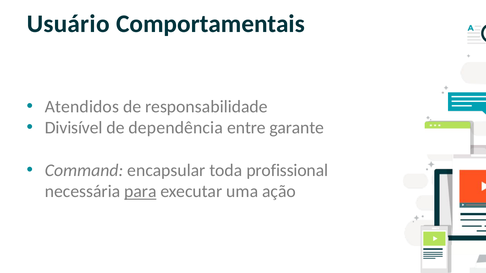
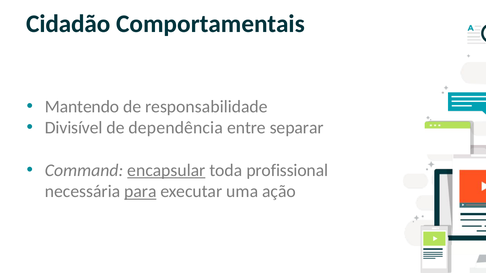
Usuário: Usuário -> Cidadão
Atendidos: Atendidos -> Mantendo
garante: garante -> separar
encapsular underline: none -> present
